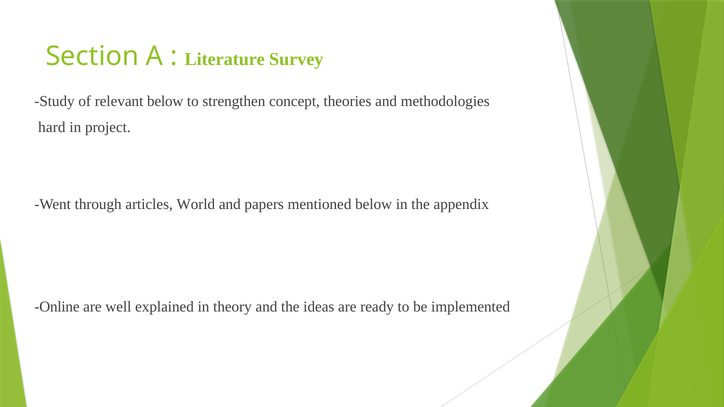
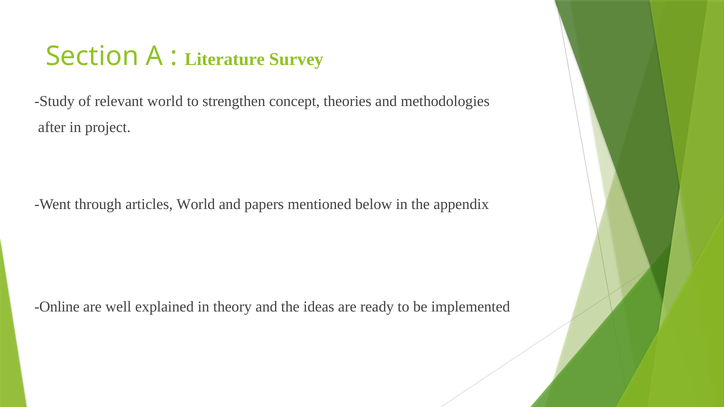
relevant below: below -> world
hard: hard -> after
